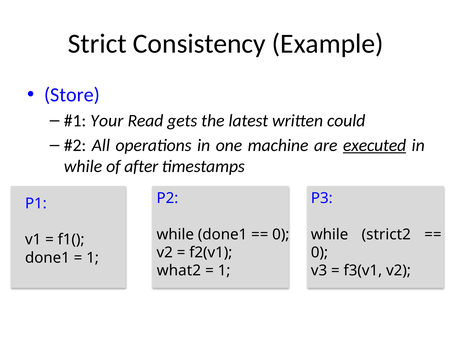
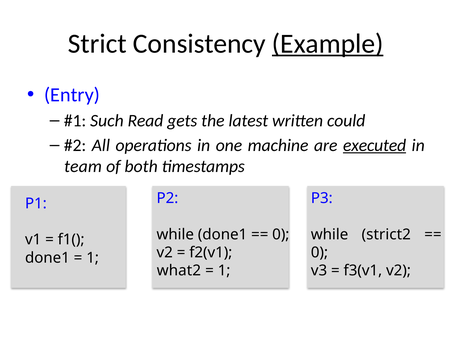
Example underline: none -> present
Store: Store -> Entry
Your: Your -> Such
while at (83, 167): while -> team
after: after -> both
